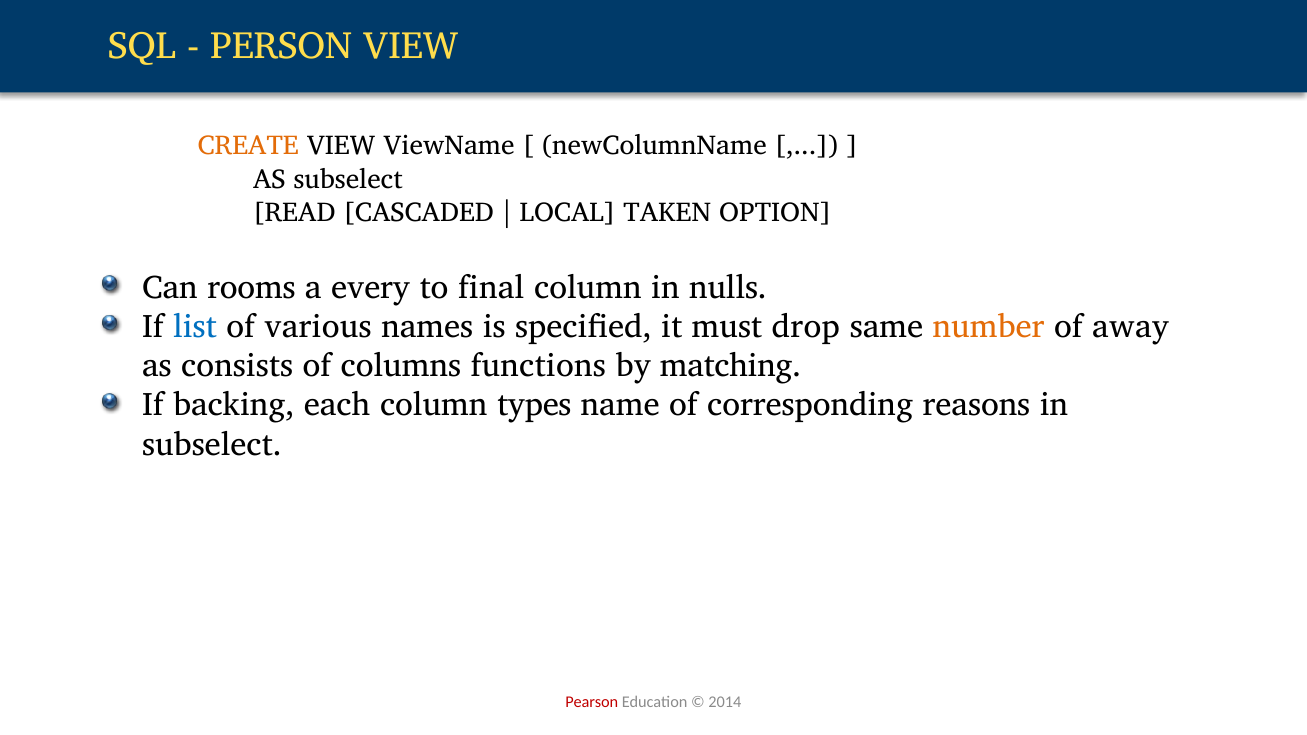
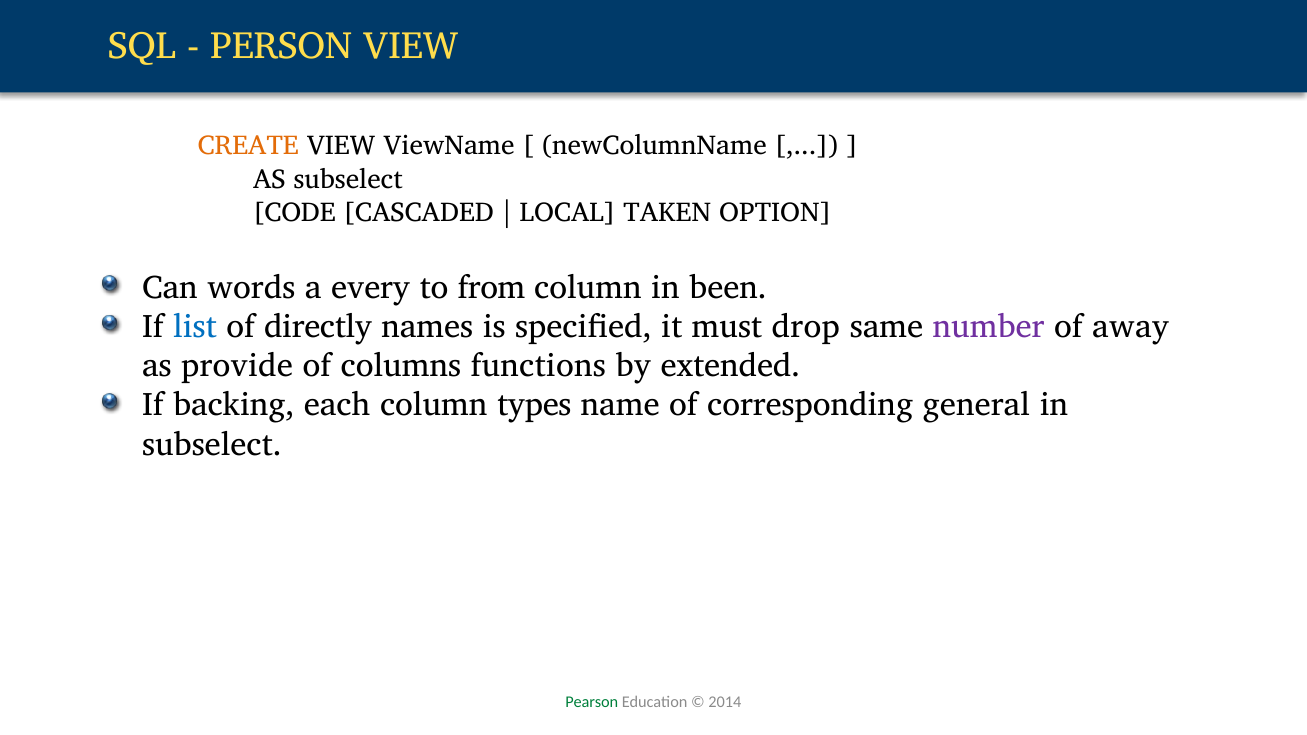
READ: READ -> CODE
rooms: rooms -> words
final: final -> from
nulls: nulls -> been
various: various -> directly
number colour: orange -> purple
consists: consists -> provide
matching: matching -> extended
reasons: reasons -> general
Pearson colour: red -> green
